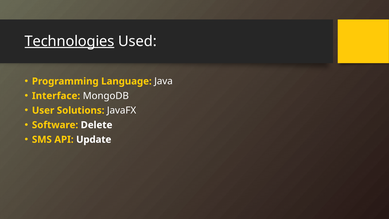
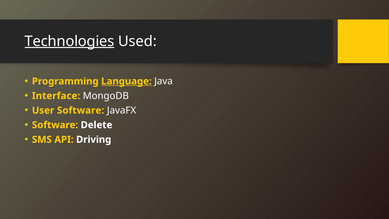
Language underline: none -> present
User Solutions: Solutions -> Software
Update: Update -> Driving
